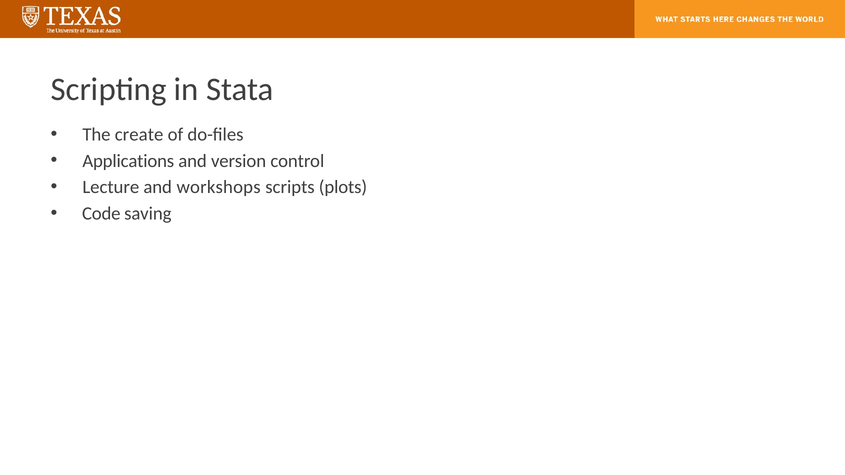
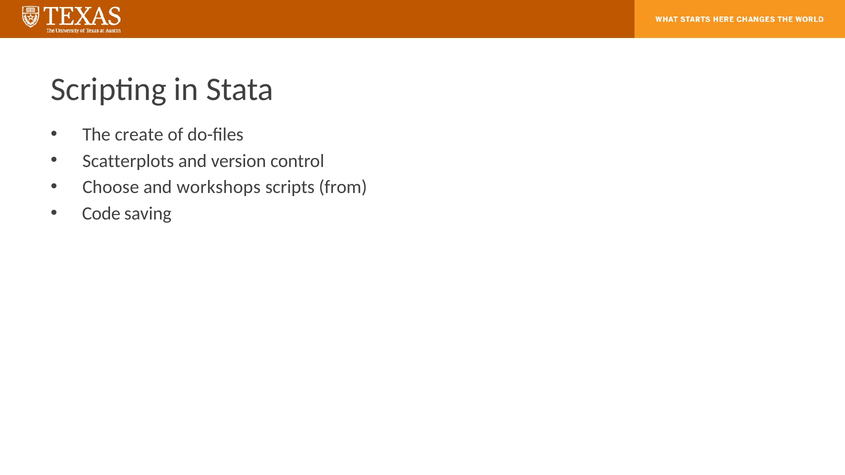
Applications: Applications -> Scatterplots
Lecture: Lecture -> Choose
plots: plots -> from
